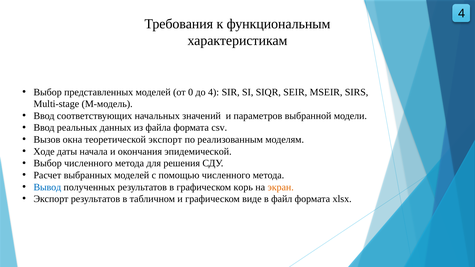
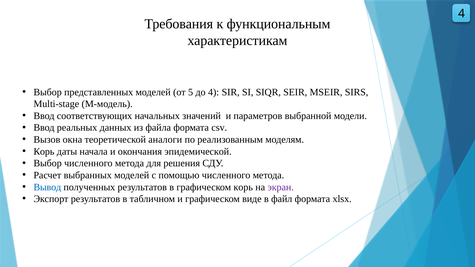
0: 0 -> 5
теоретической экспорт: экспорт -> аналоги
Ходе at (44, 152): Ходе -> Корь
экран colour: orange -> purple
